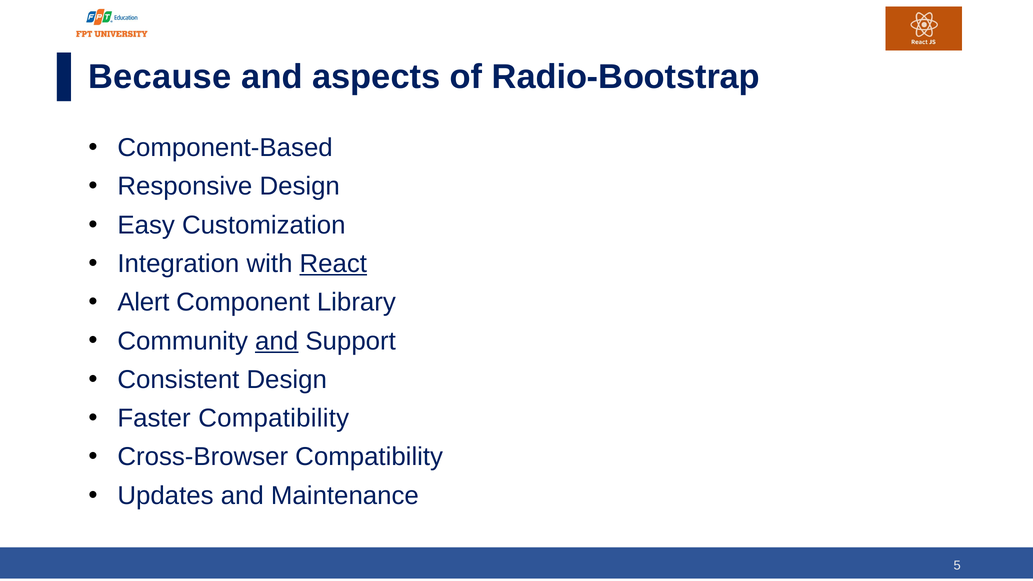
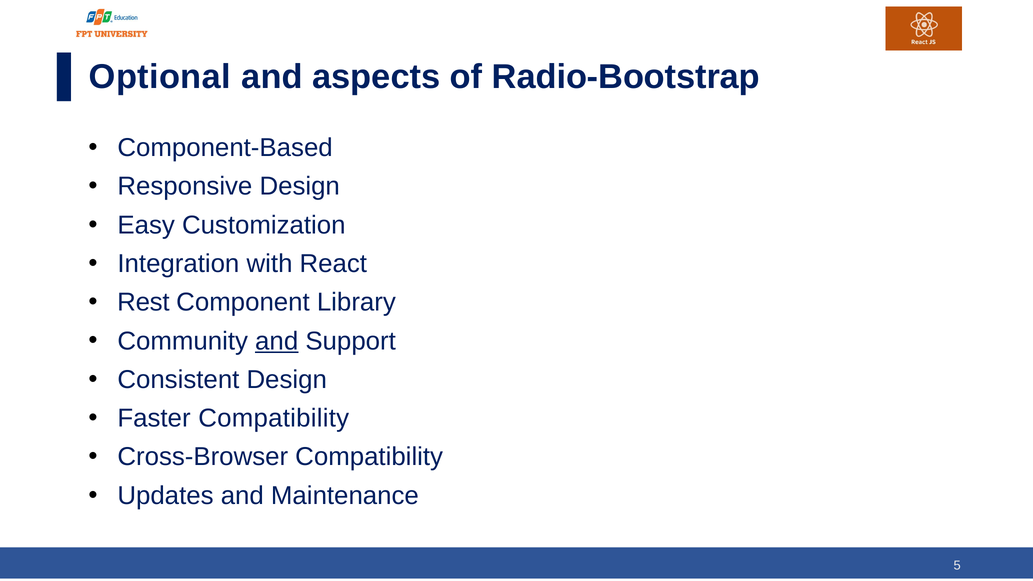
Because: Because -> Optional
React underline: present -> none
Alert: Alert -> Rest
